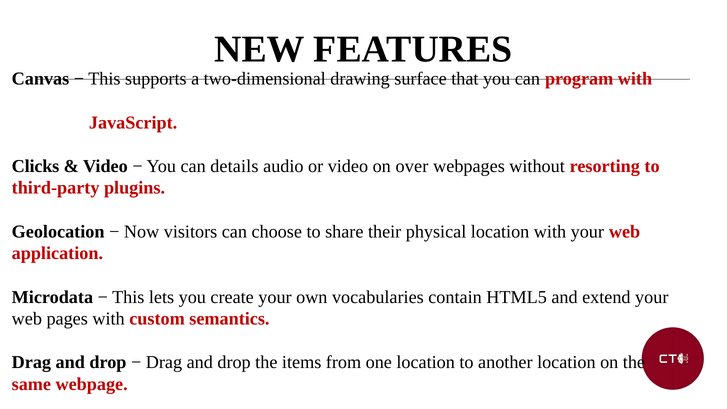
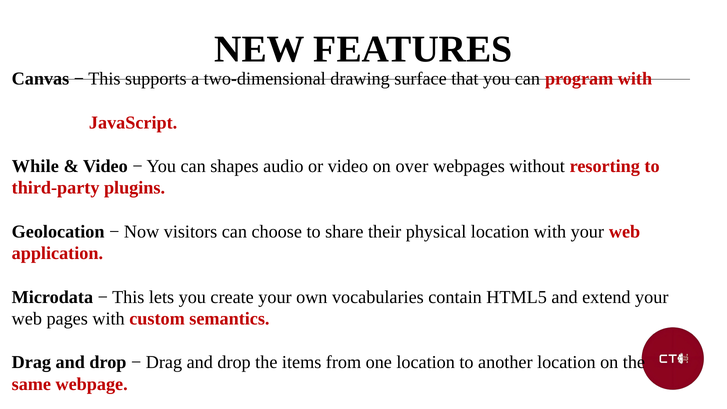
Clicks: Clicks -> While
details: details -> shapes
